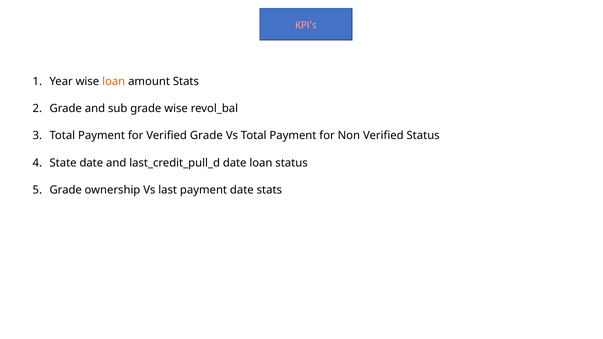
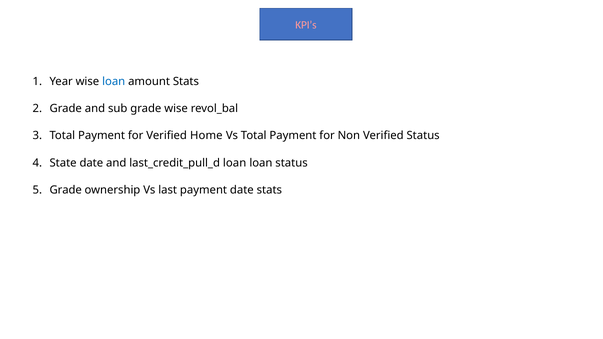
loan at (114, 82) colour: orange -> blue
Verified Grade: Grade -> Home
last_credit_pull_d date: date -> loan
